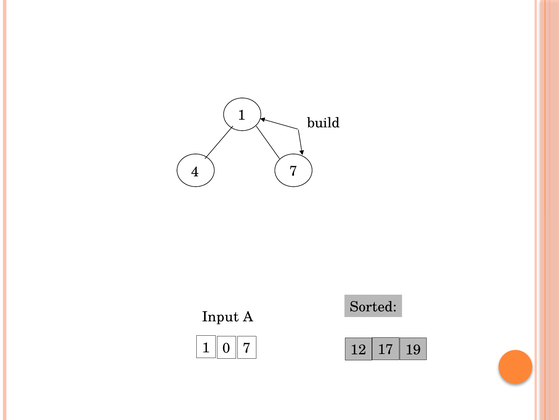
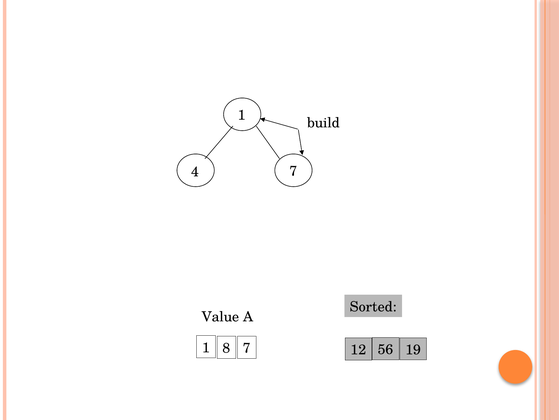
Input: Input -> Value
0: 0 -> 8
17: 17 -> 56
